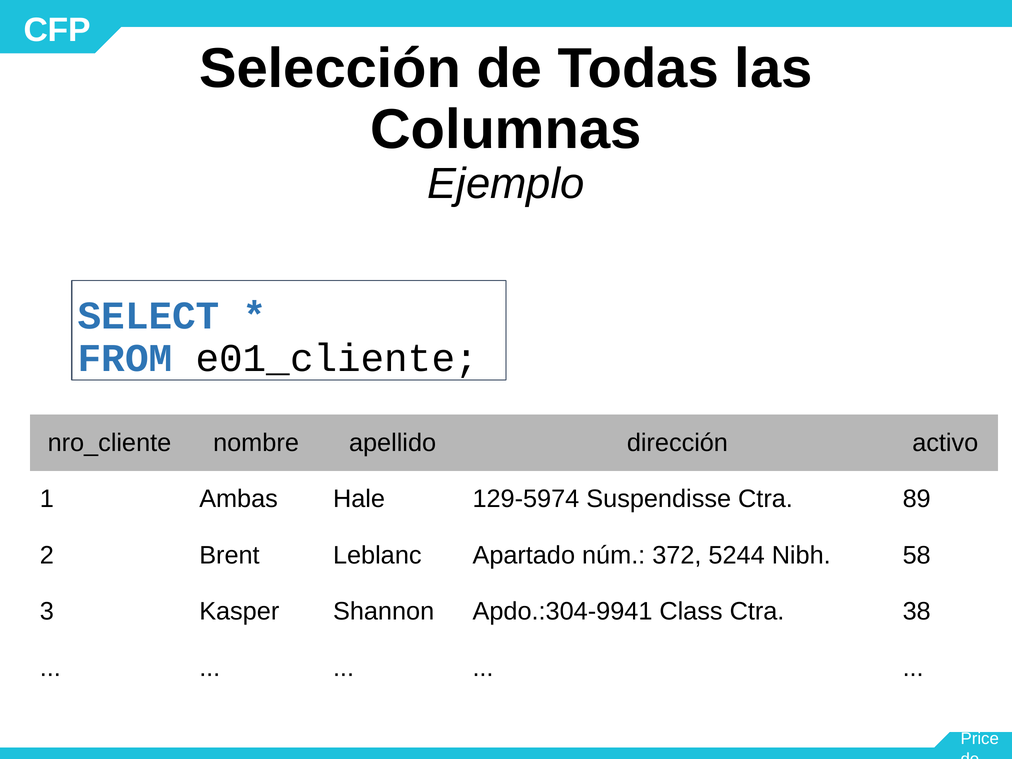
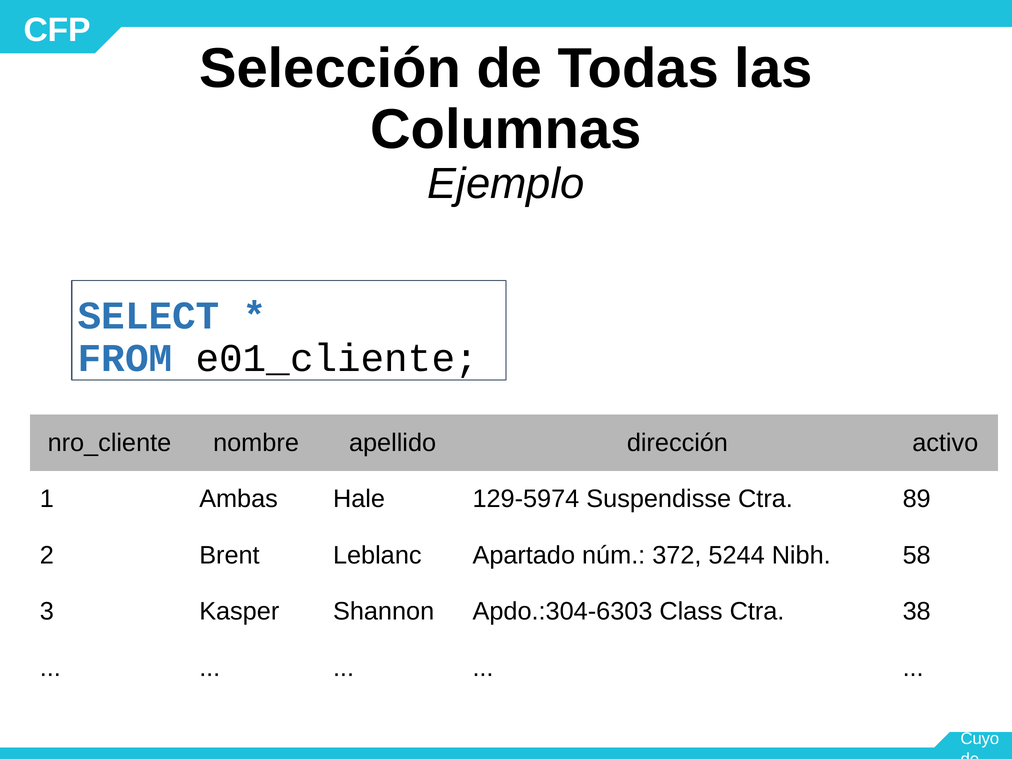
Apdo.:304-9941: Apdo.:304-9941 -> Apdo.:304-6303
Price: Price -> Cuyo
